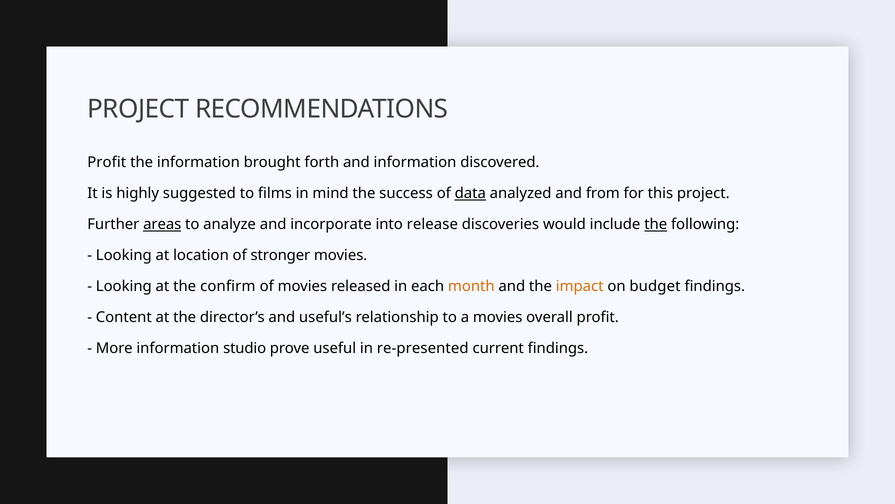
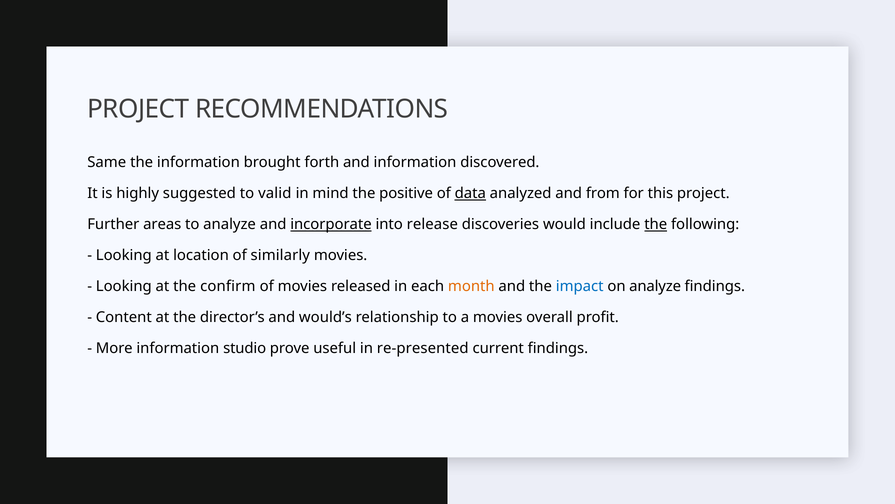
Profit at (107, 162): Profit -> Same
films: films -> valid
success: success -> positive
areas underline: present -> none
incorporate underline: none -> present
stronger: stronger -> similarly
impact colour: orange -> blue
on budget: budget -> analyze
useful’s: useful’s -> would’s
